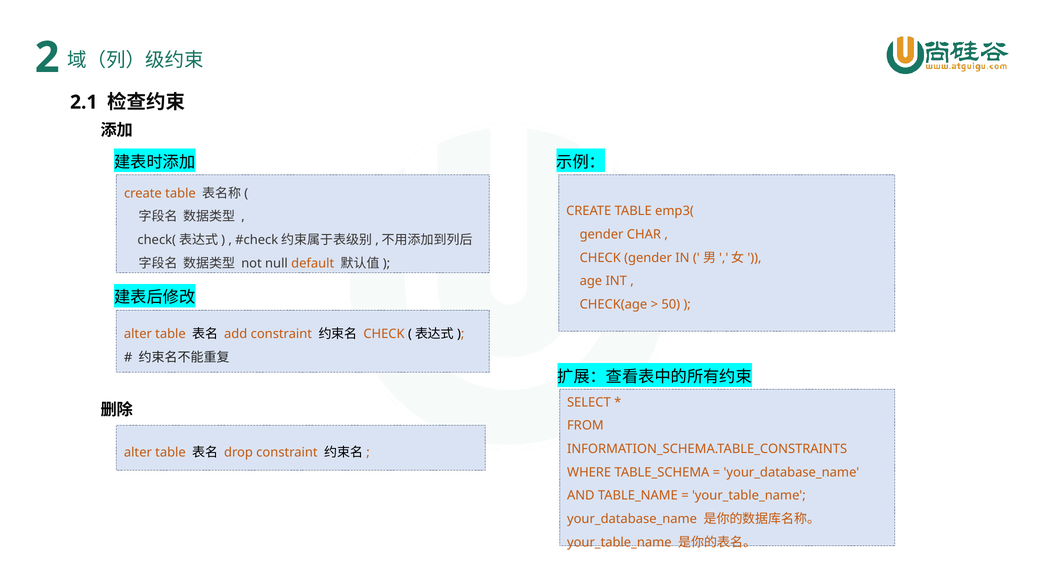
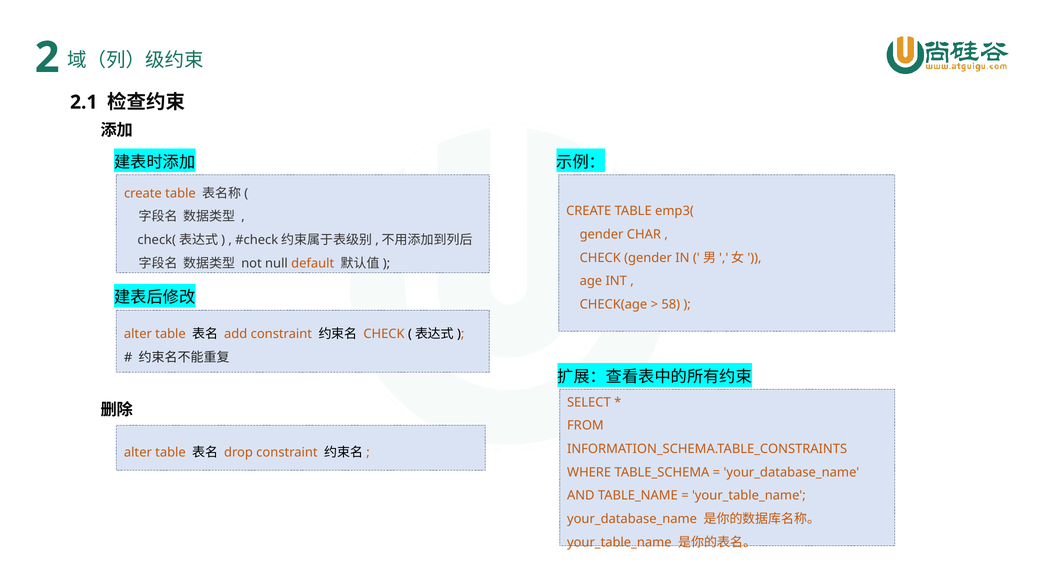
50: 50 -> 58
